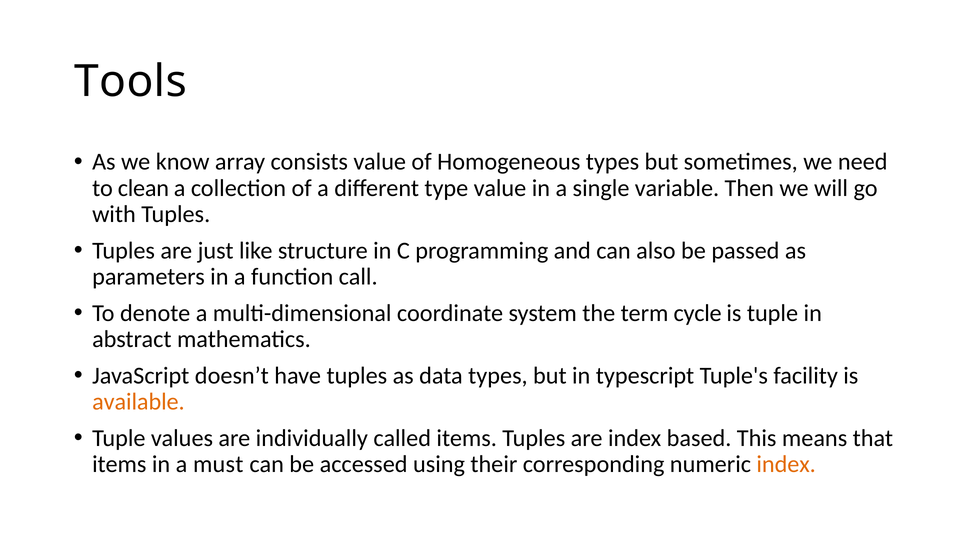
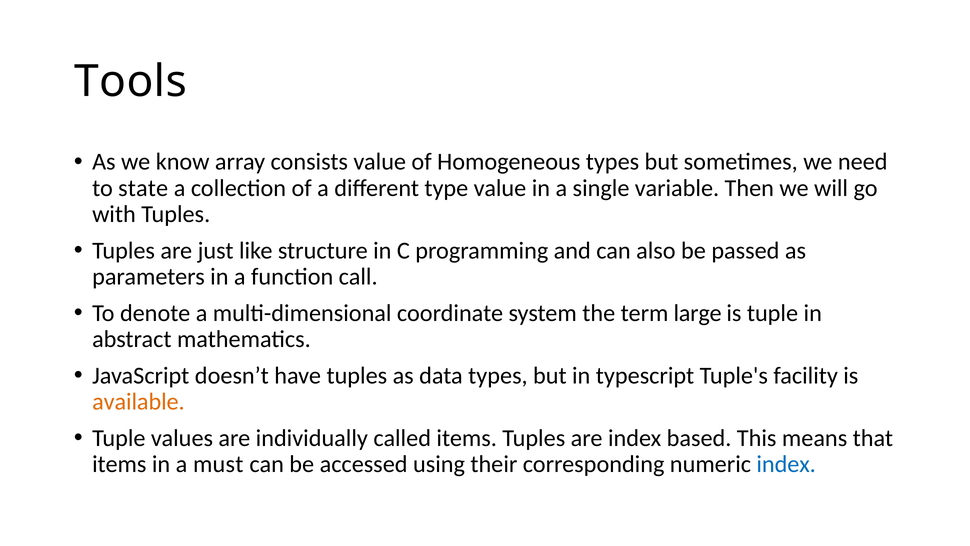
clean: clean -> state
cycle: cycle -> large
index at (786, 464) colour: orange -> blue
